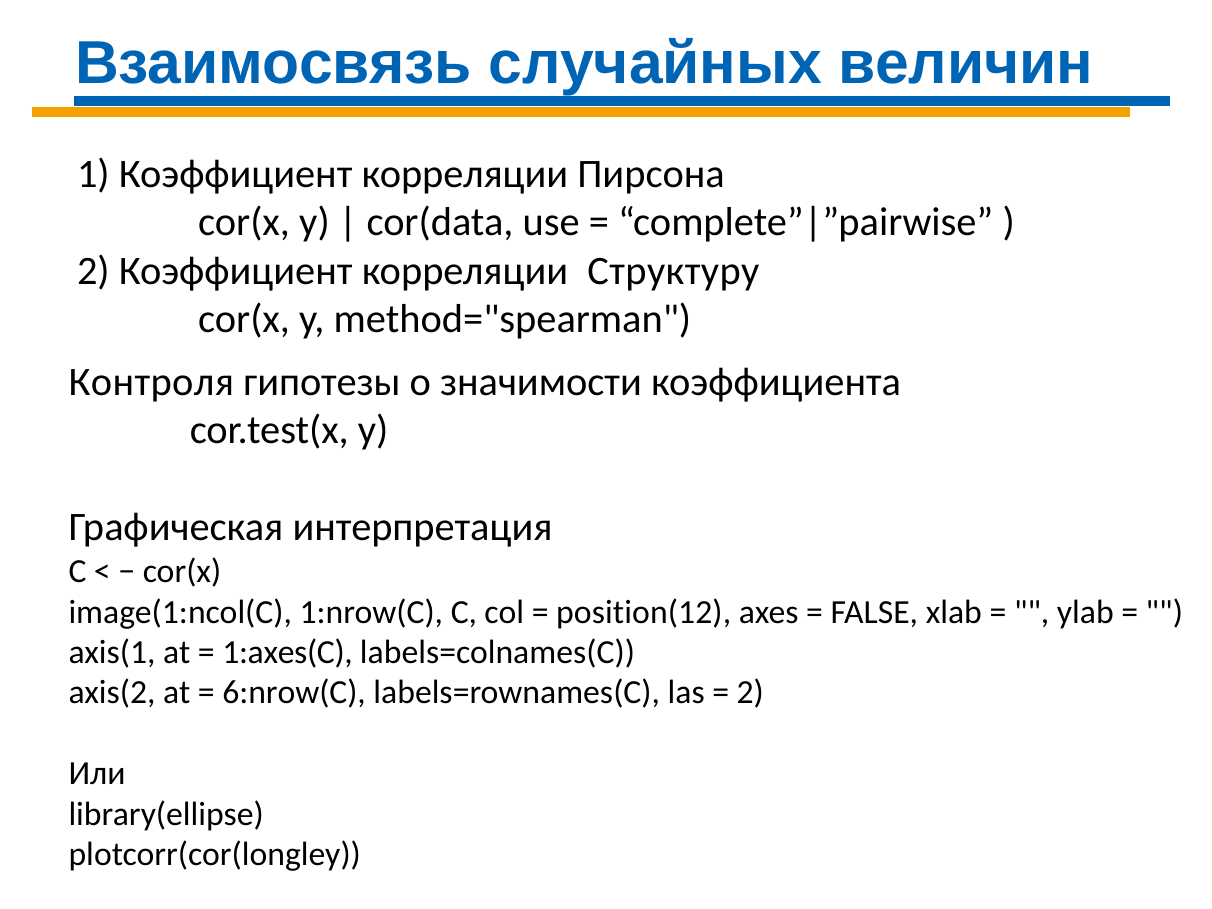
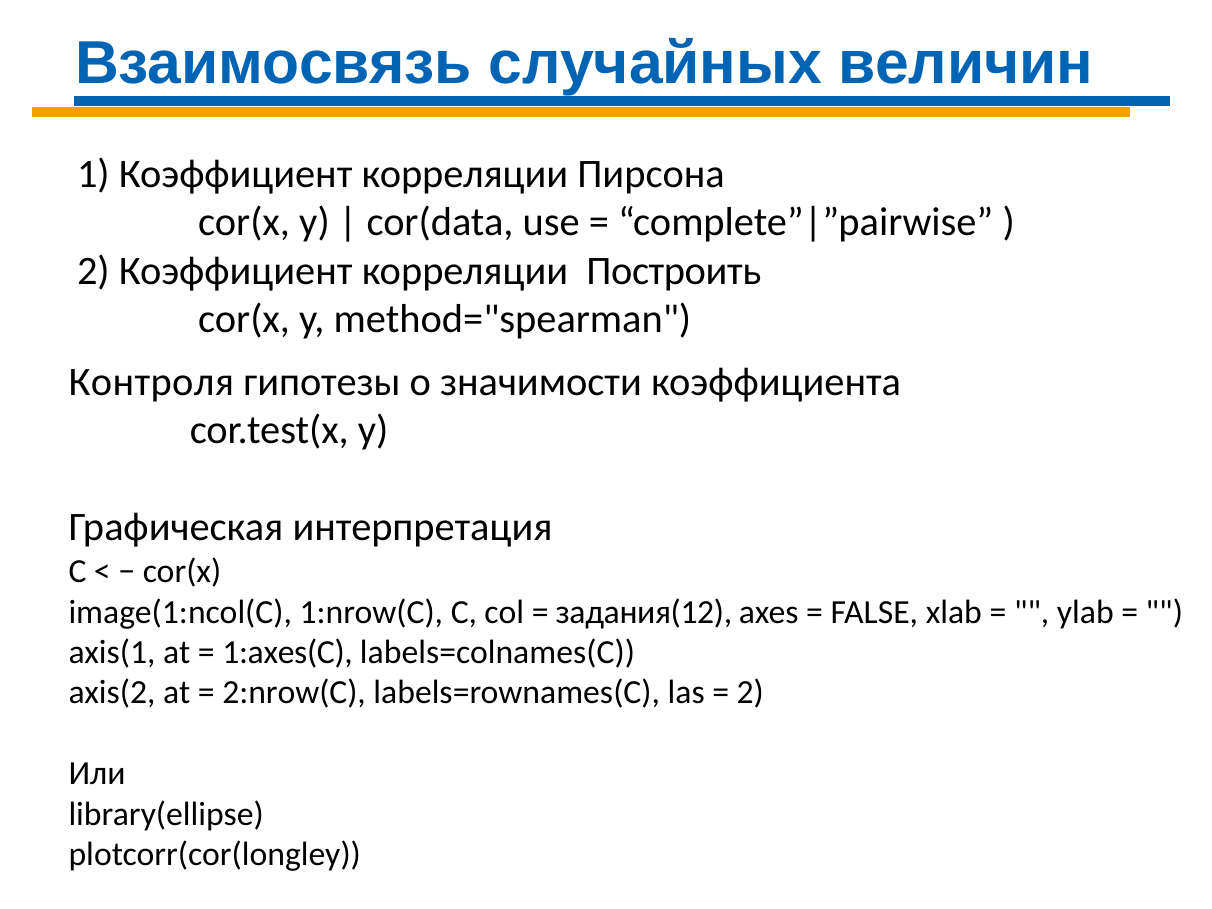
Структуру: Структуру -> Построить
position(12: position(12 -> задания(12
6:nrow(C: 6:nrow(C -> 2:nrow(C
